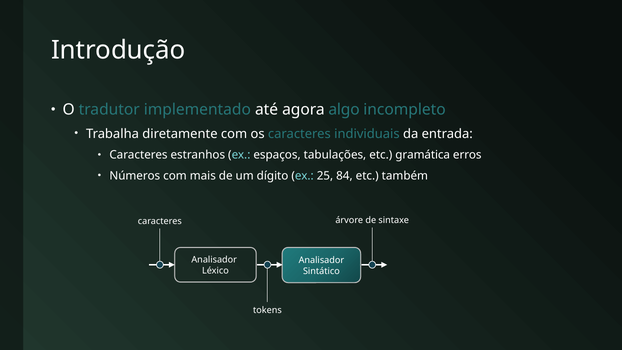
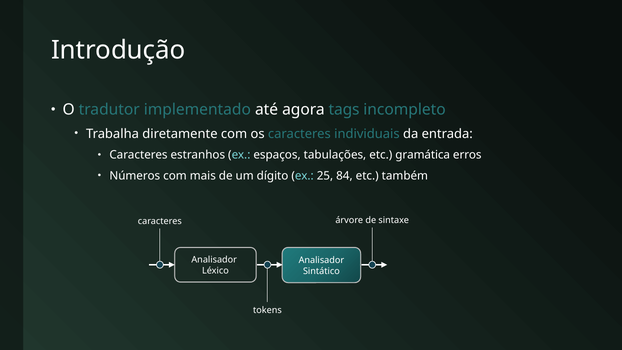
algo: algo -> tags
